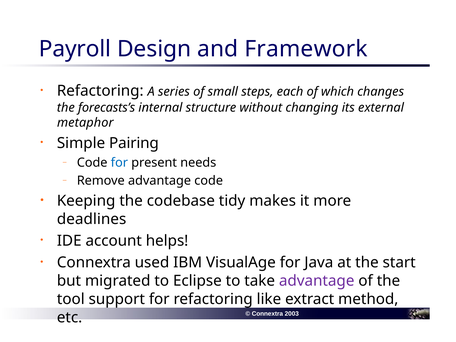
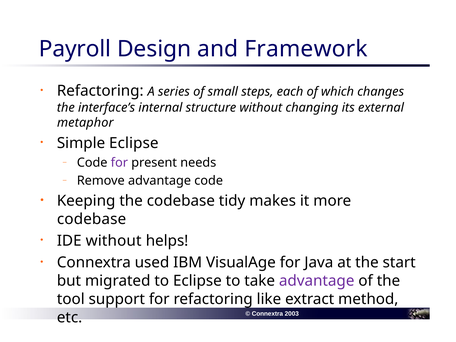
forecasts’s: forecasts’s -> interface’s
Simple Pairing: Pairing -> Eclipse
for at (119, 163) colour: blue -> purple
deadlines at (92, 219): deadlines -> codebase
IDE account: account -> without
